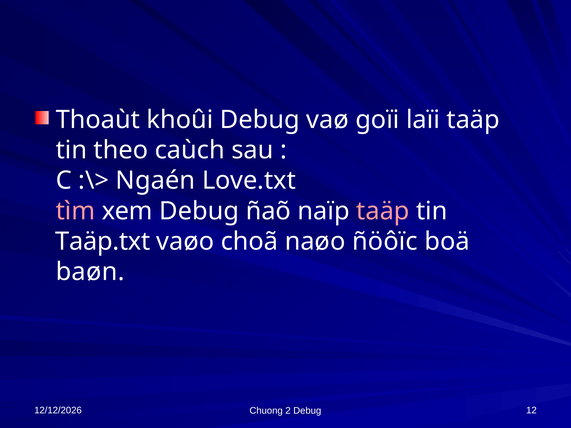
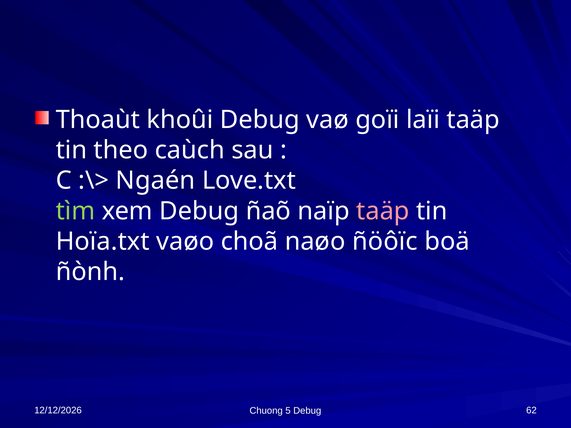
tìm colour: pink -> light green
Taäp.txt: Taäp.txt -> Hoïa.txt
baøn: baøn -> ñònh
2: 2 -> 5
12: 12 -> 62
